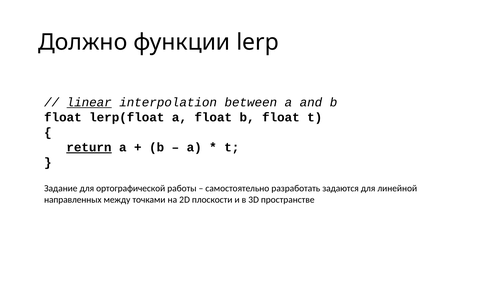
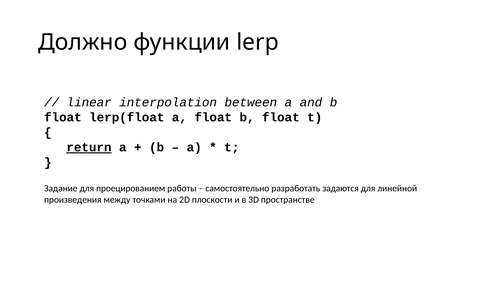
linear underline: present -> none
ортографической: ортографической -> проецированием
направленных: направленных -> произведения
